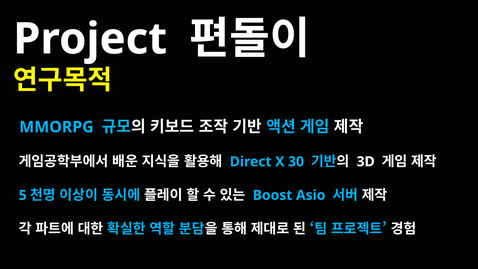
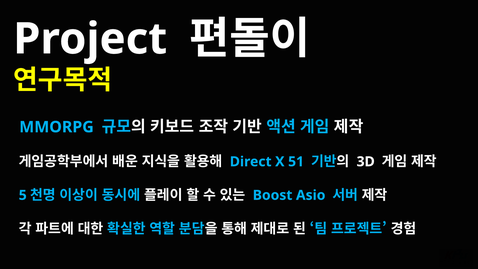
30: 30 -> 51
